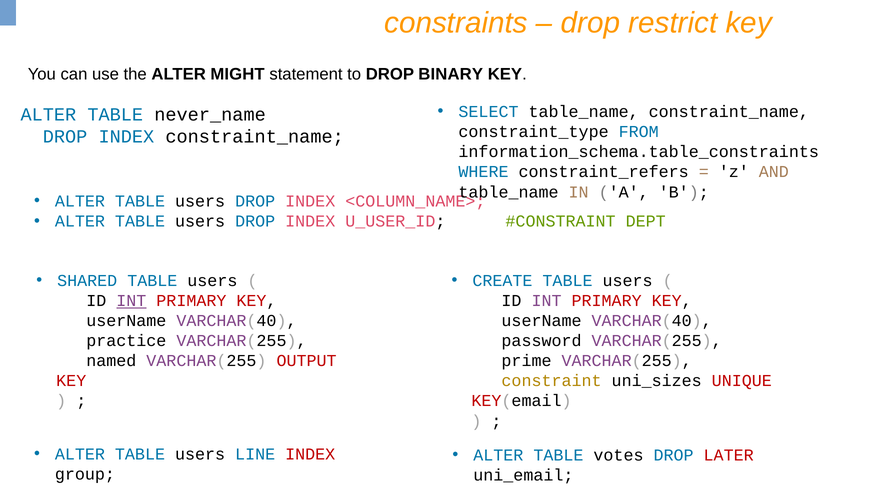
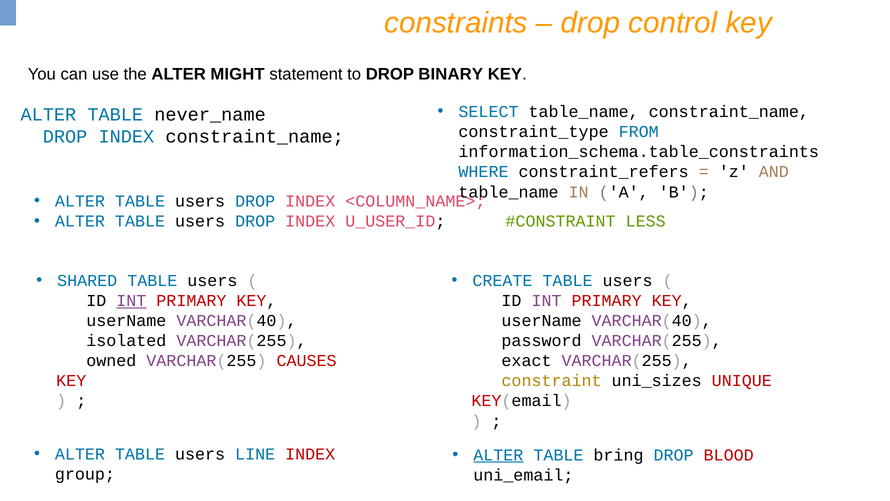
restrict: restrict -> control
DEPT: DEPT -> LESS
practice: practice -> isolated
named: named -> owned
OUTPUT: OUTPUT -> CAUSES
prime: prime -> exact
ALTER at (498, 455) underline: none -> present
votes: votes -> bring
LATER: LATER -> BLOOD
